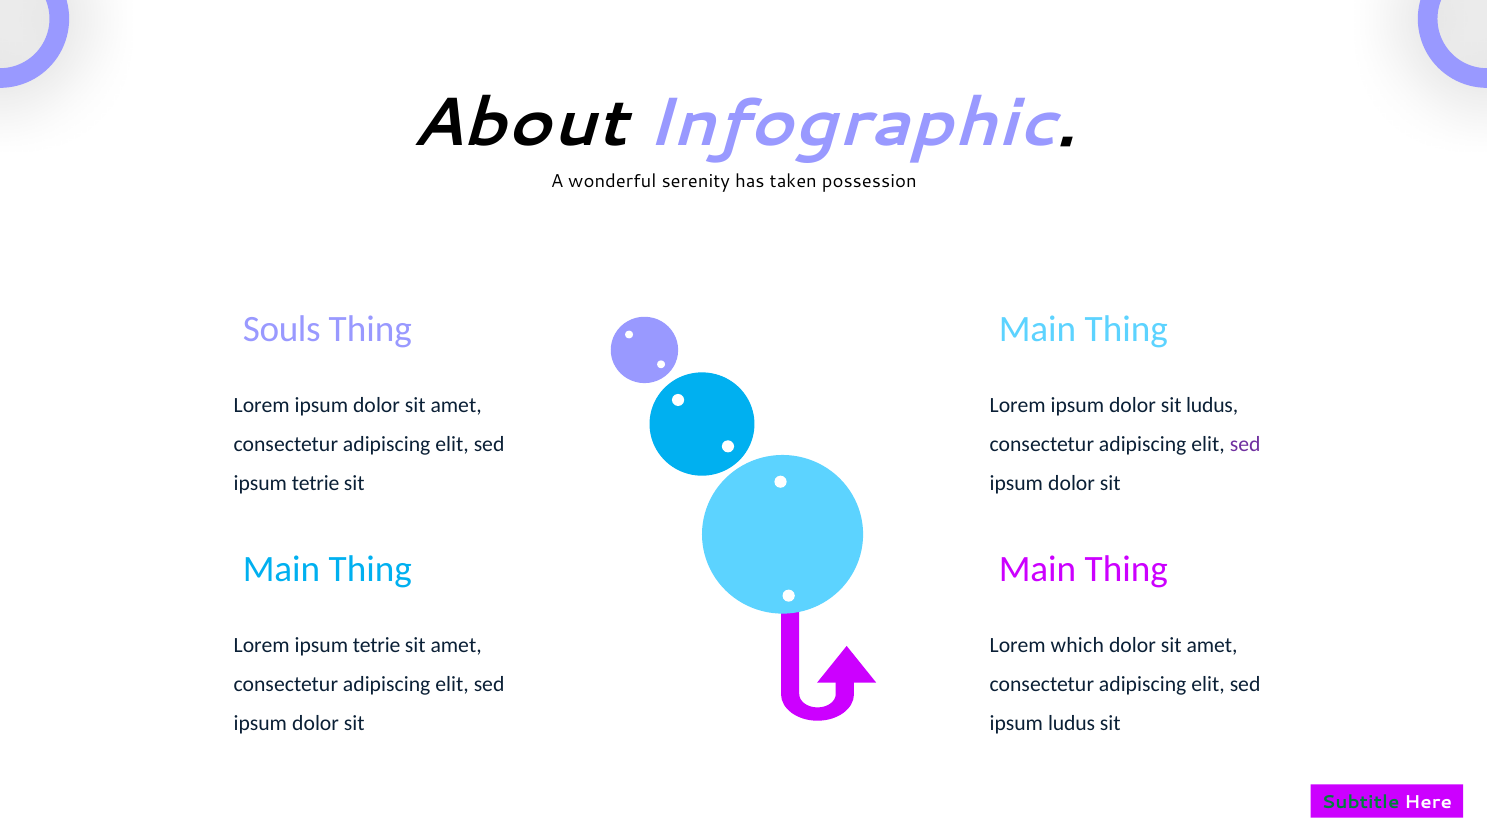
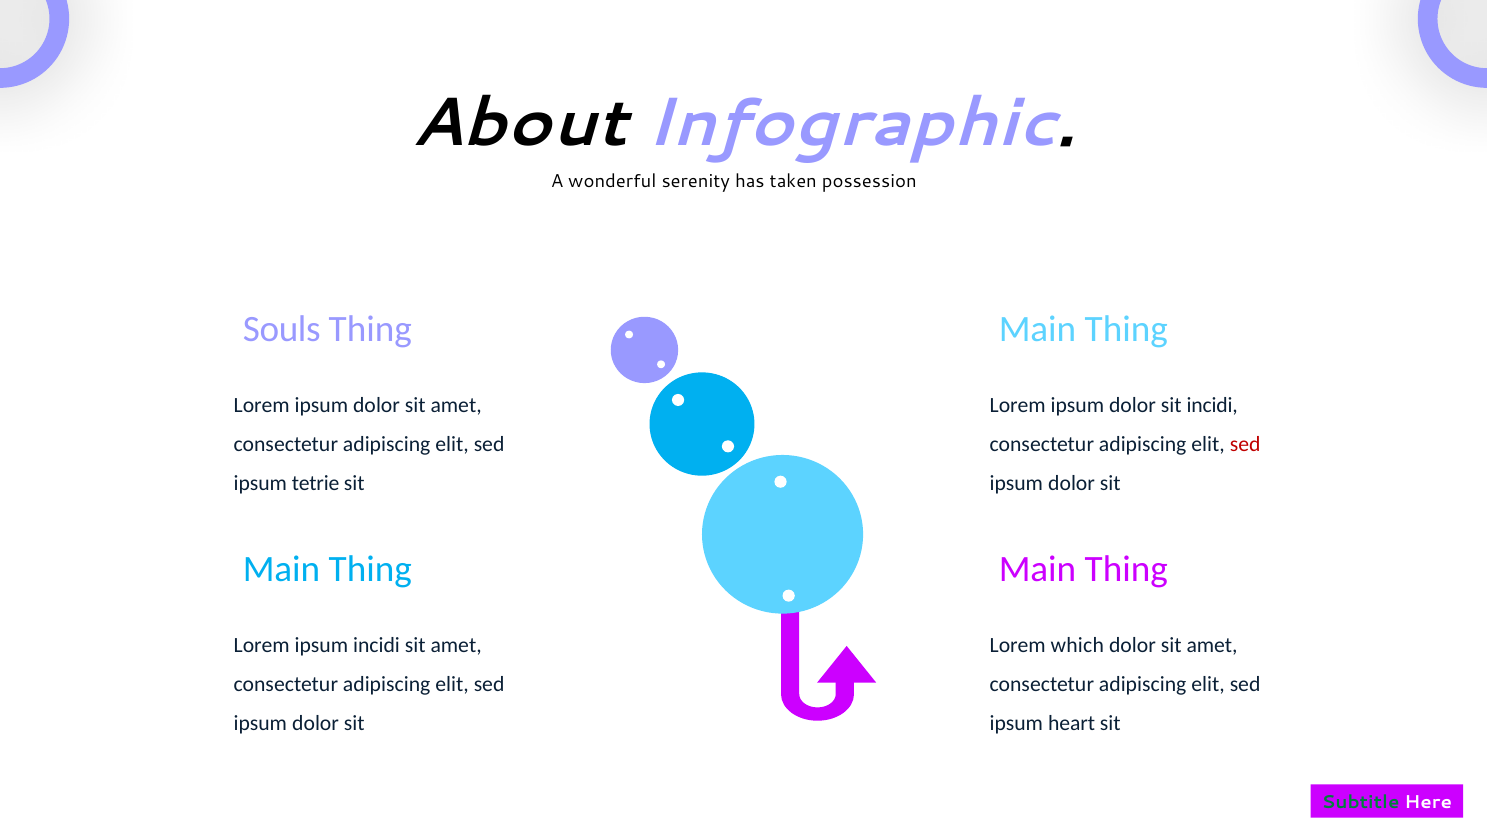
sit ludus: ludus -> incidi
sed at (1245, 444) colour: purple -> red
Lorem ipsum tetrie: tetrie -> incidi
ipsum ludus: ludus -> heart
